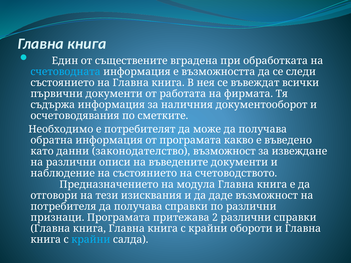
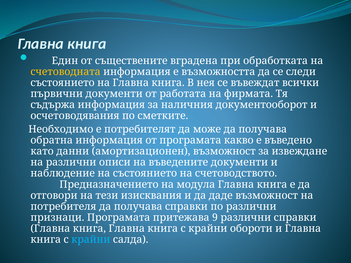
счетоводната colour: light blue -> yellow
законодателство: законодателство -> амортизационен
2: 2 -> 9
